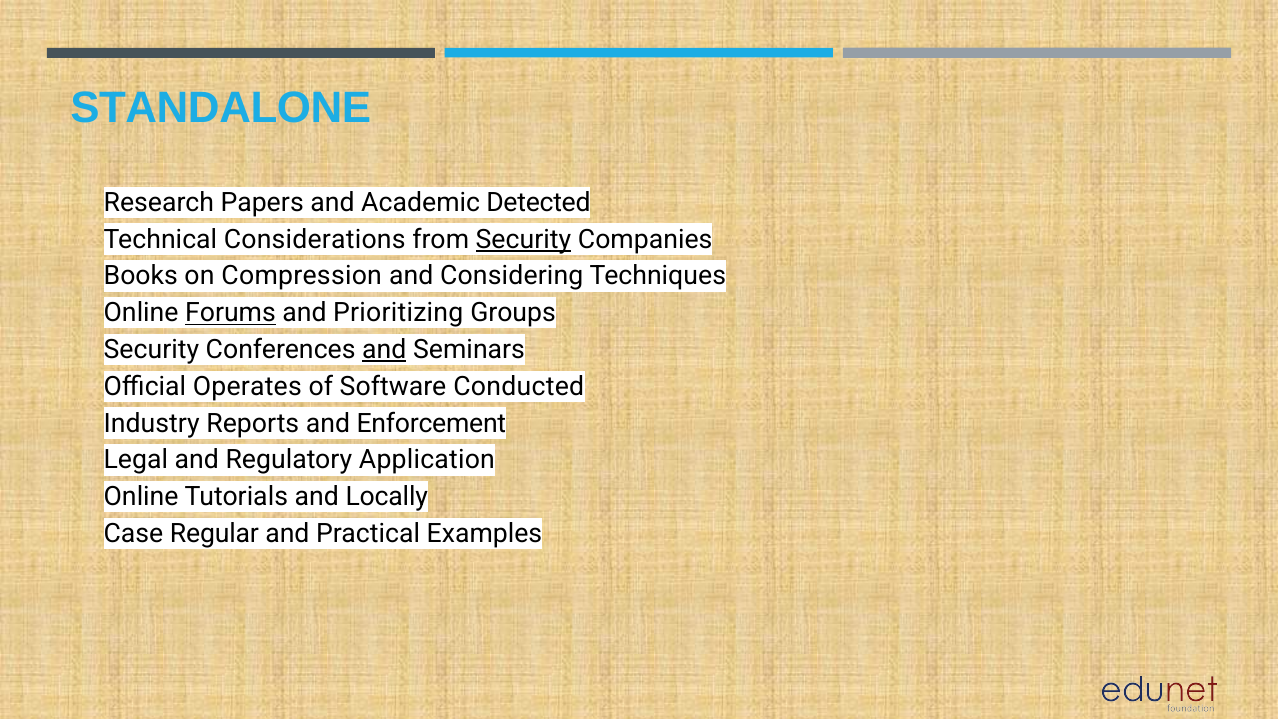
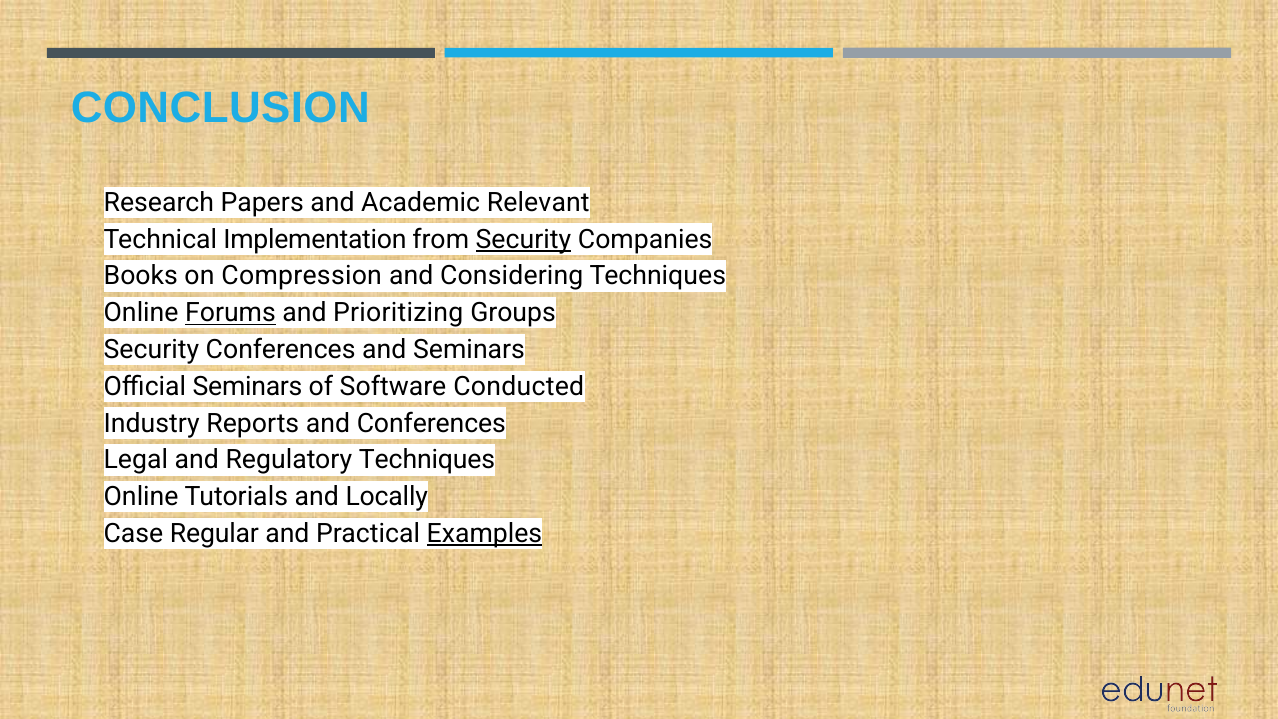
STANDALONE: STANDALONE -> CONCLUSION
Detected: Detected -> Relevant
Considerations: Considerations -> Implementation
and at (384, 350) underline: present -> none
Operates at (247, 386): Operates -> Seminars
and Enforcement: Enforcement -> Conferences
Regulatory Application: Application -> Techniques
Examples underline: none -> present
